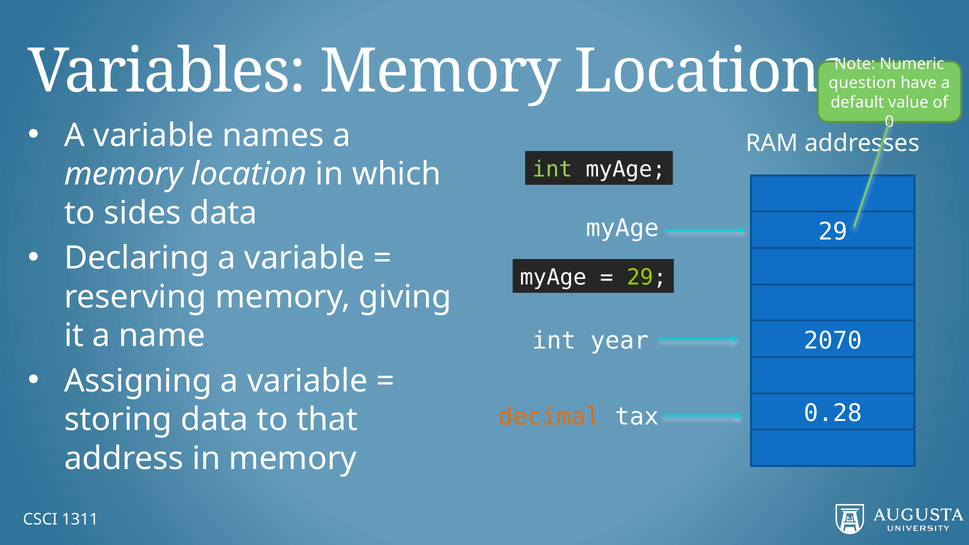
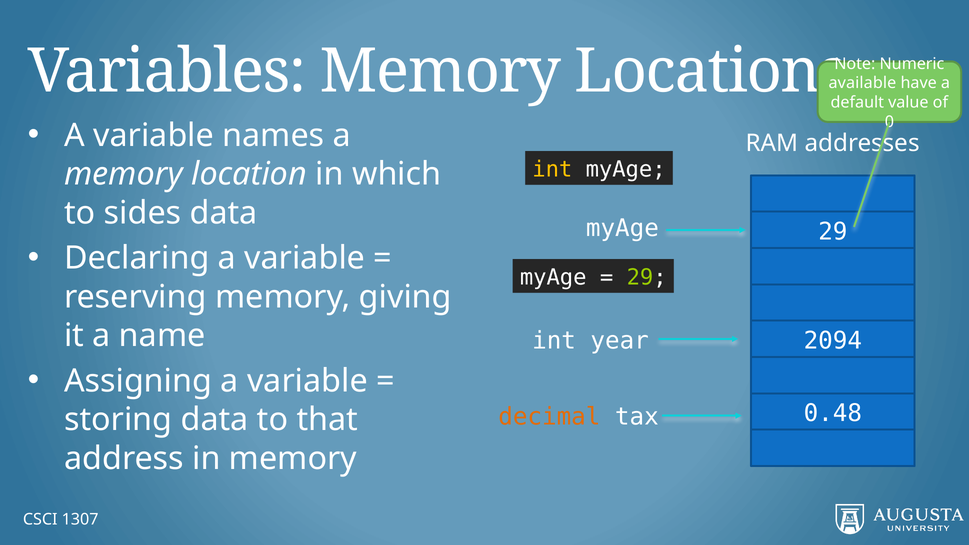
question: question -> available
int at (552, 170) colour: light green -> yellow
2070: 2070 -> 2094
0.28: 0.28 -> 0.48
1311: 1311 -> 1307
